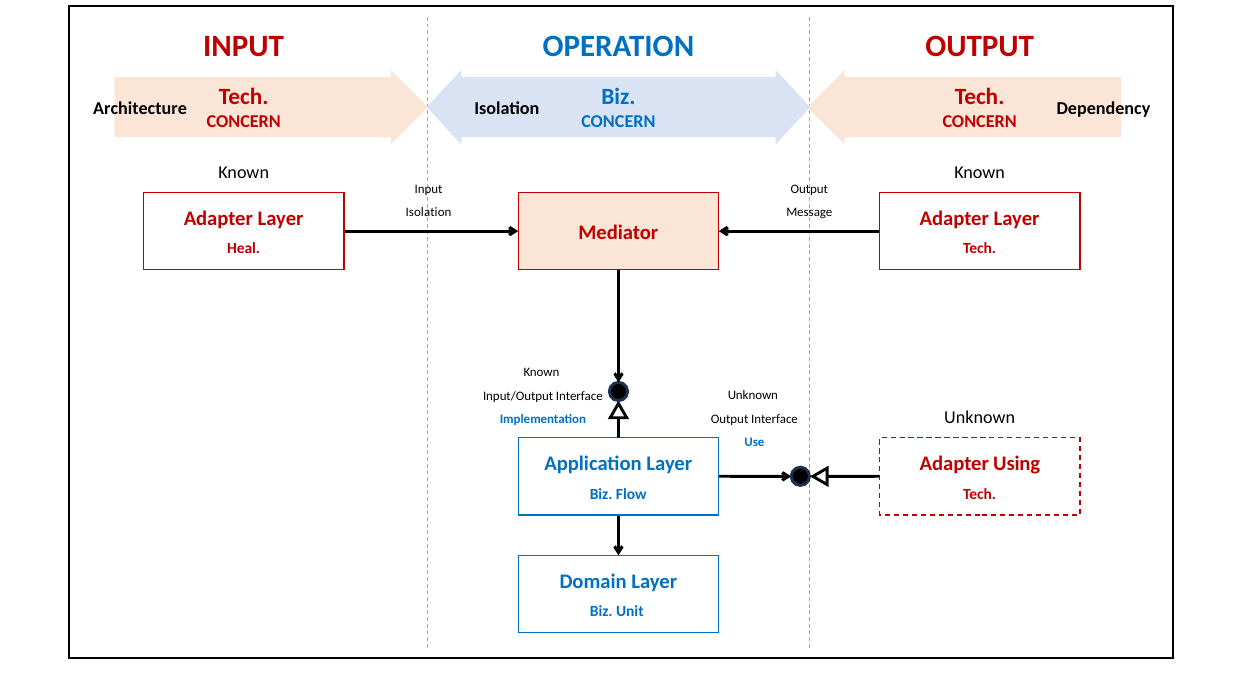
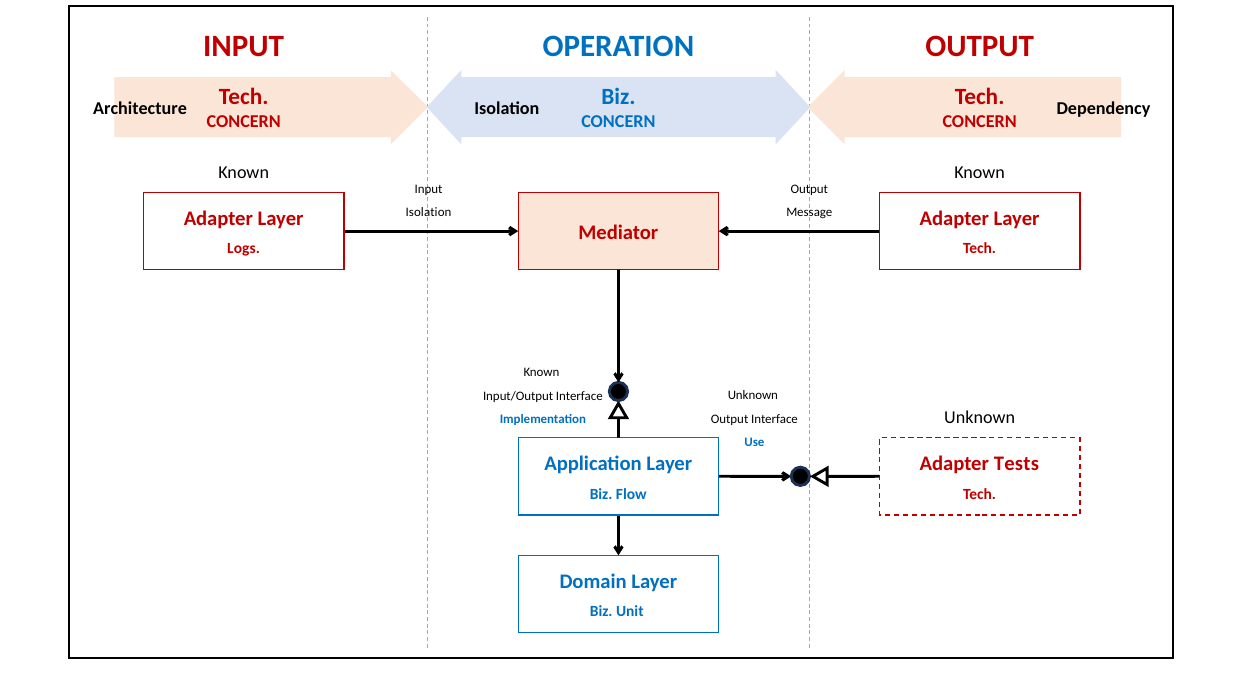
Heal: Heal -> Logs
Using: Using -> Tests
